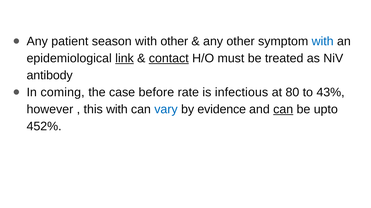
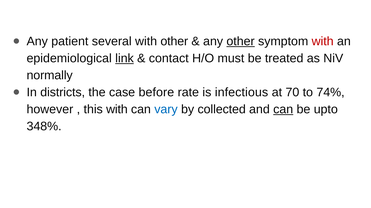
season: season -> several
other at (241, 41) underline: none -> present
with at (323, 41) colour: blue -> red
contact underline: present -> none
antibody: antibody -> normally
coming: coming -> districts
80: 80 -> 70
43%: 43% -> 74%
evidence: evidence -> collected
452%: 452% -> 348%
